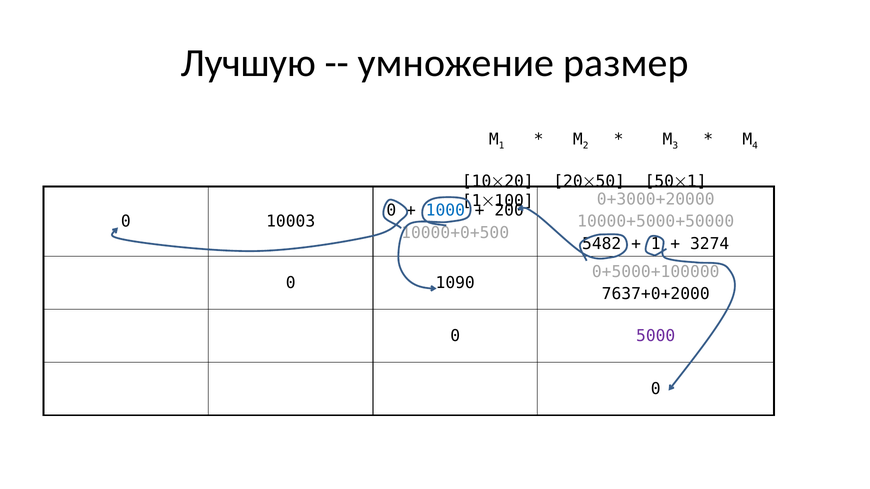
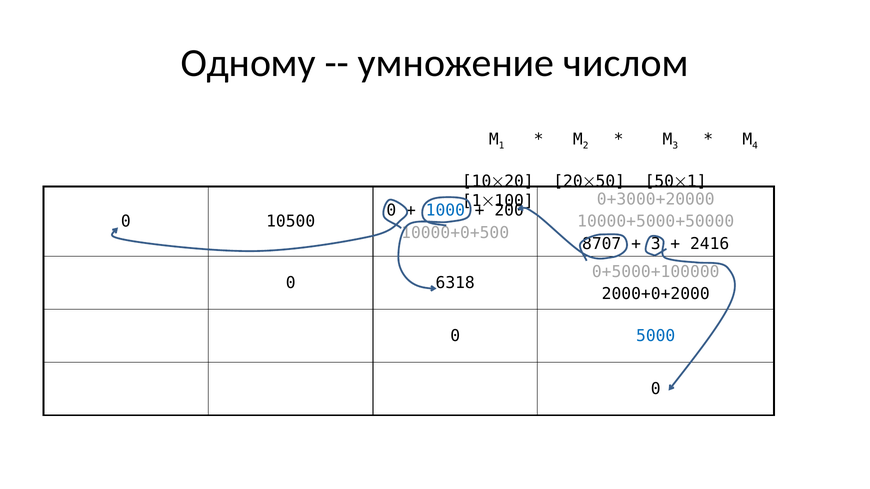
Лучшую: Лучшую -> Одному
размер: размер -> числом
10003: 10003 -> 10500
5482: 5482 -> 8707
1 at (656, 244): 1 -> 3
3274: 3274 -> 2416
1090: 1090 -> 6318
7637+0+2000: 7637+0+2000 -> 2000+0+2000
5000 colour: purple -> blue
